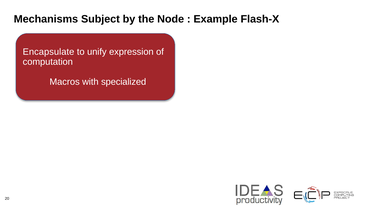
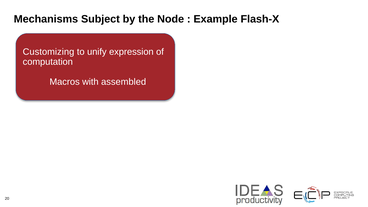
Encapsulate: Encapsulate -> Customizing
specialized: specialized -> assembled
